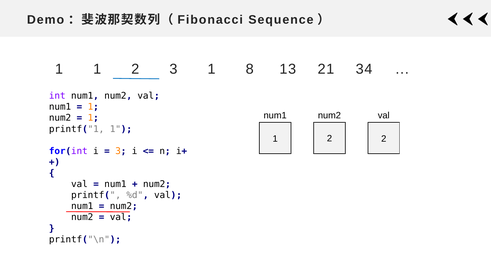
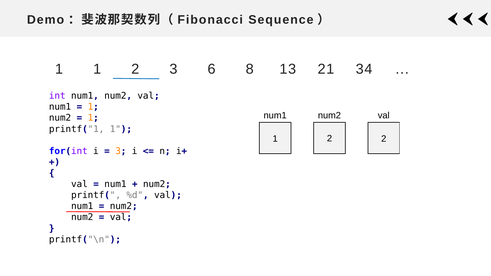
3 1: 1 -> 6
